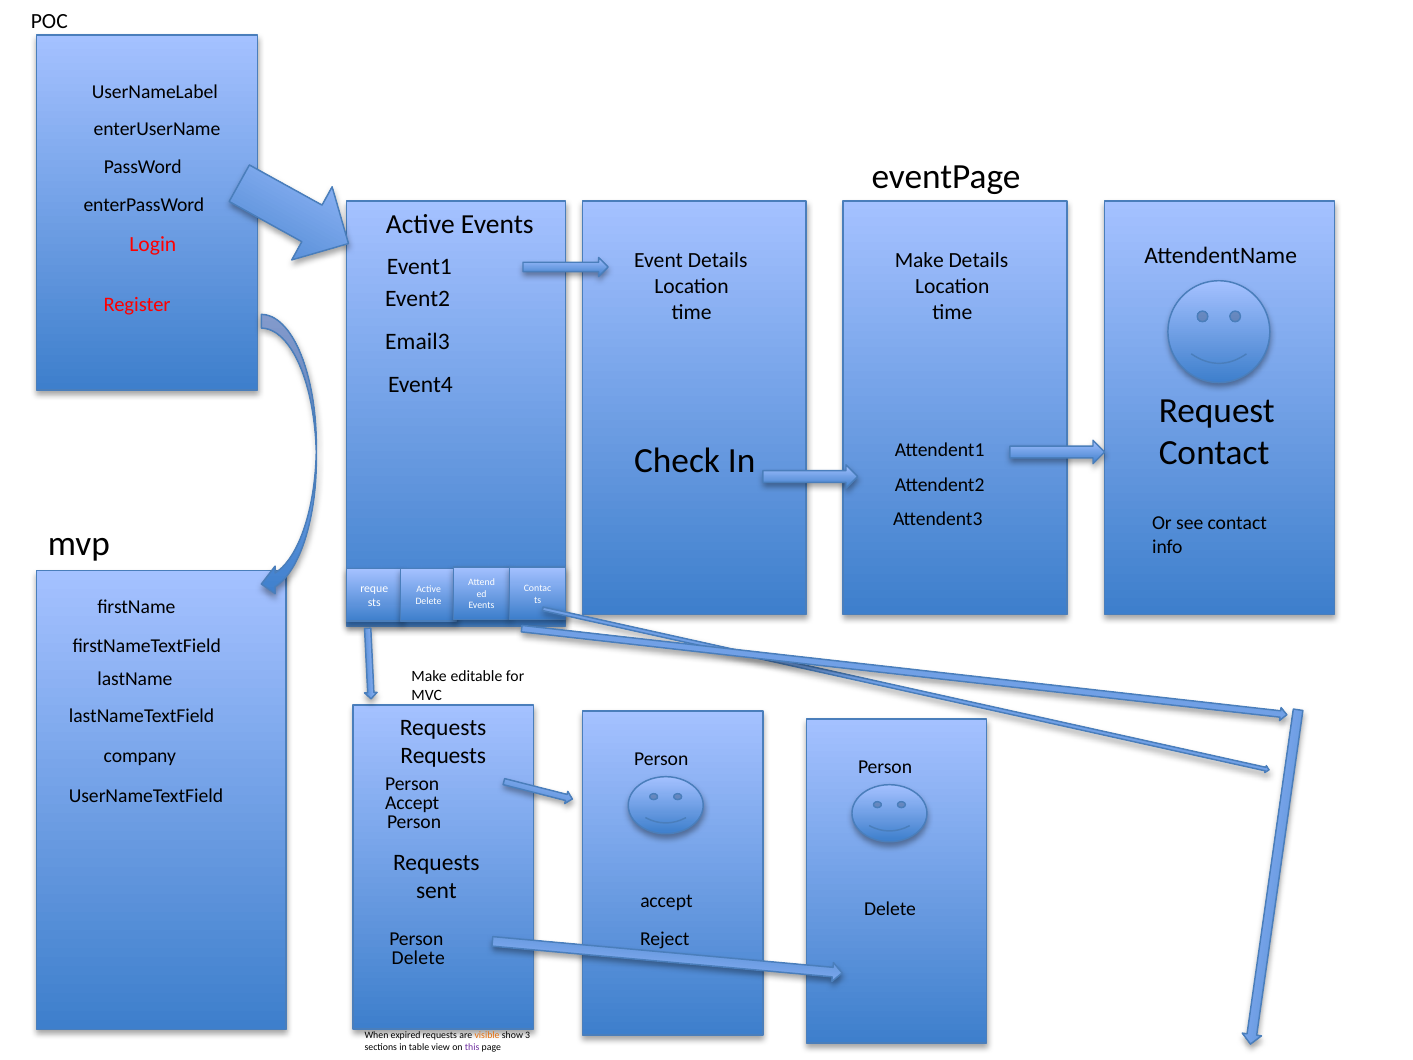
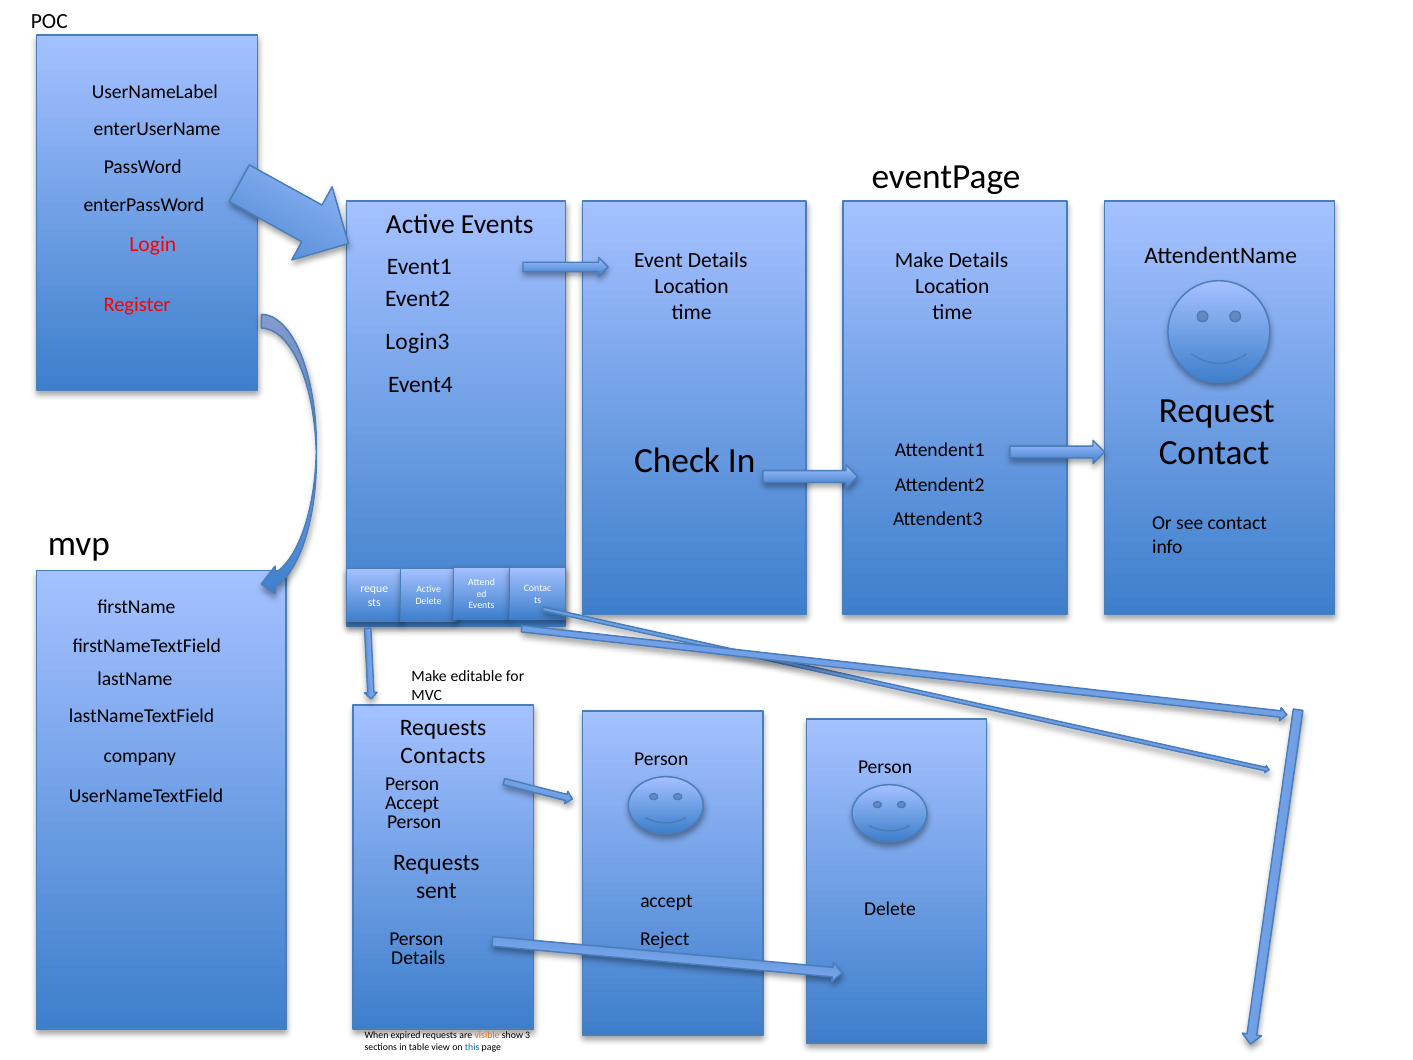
Email3: Email3 -> Login3
Requests at (443, 756): Requests -> Contacts
Delete at (418, 958): Delete -> Details
this colour: purple -> blue
